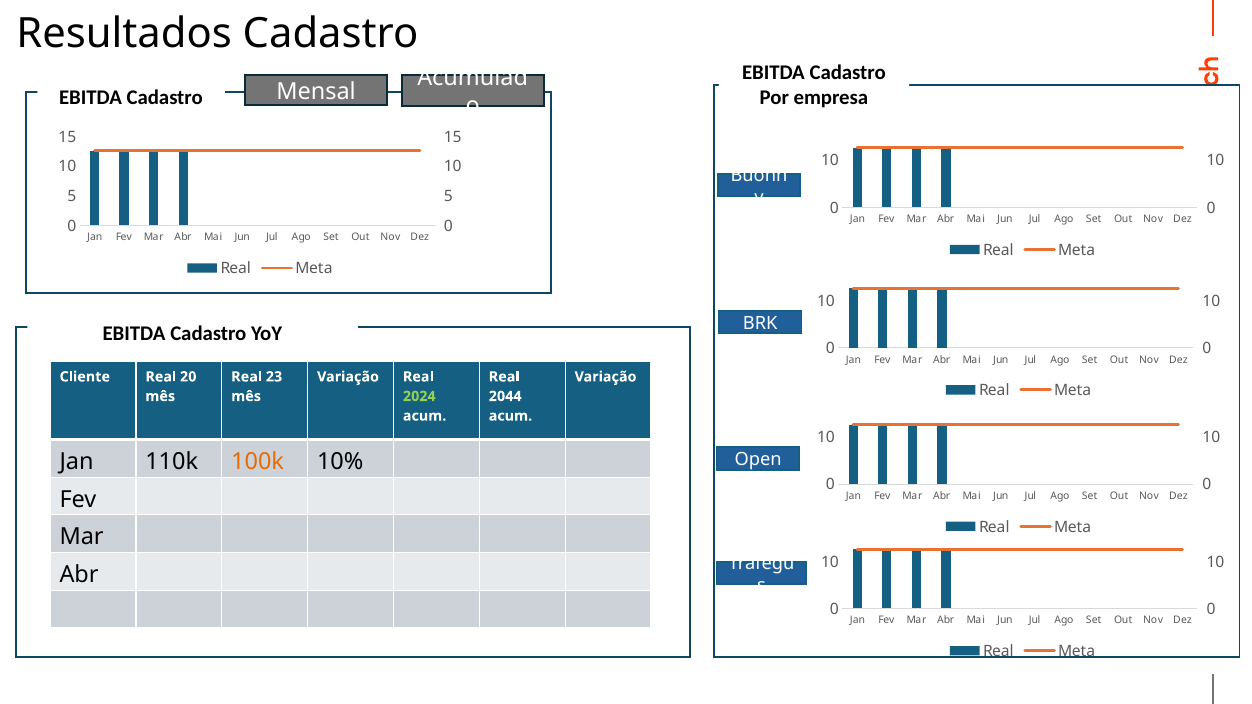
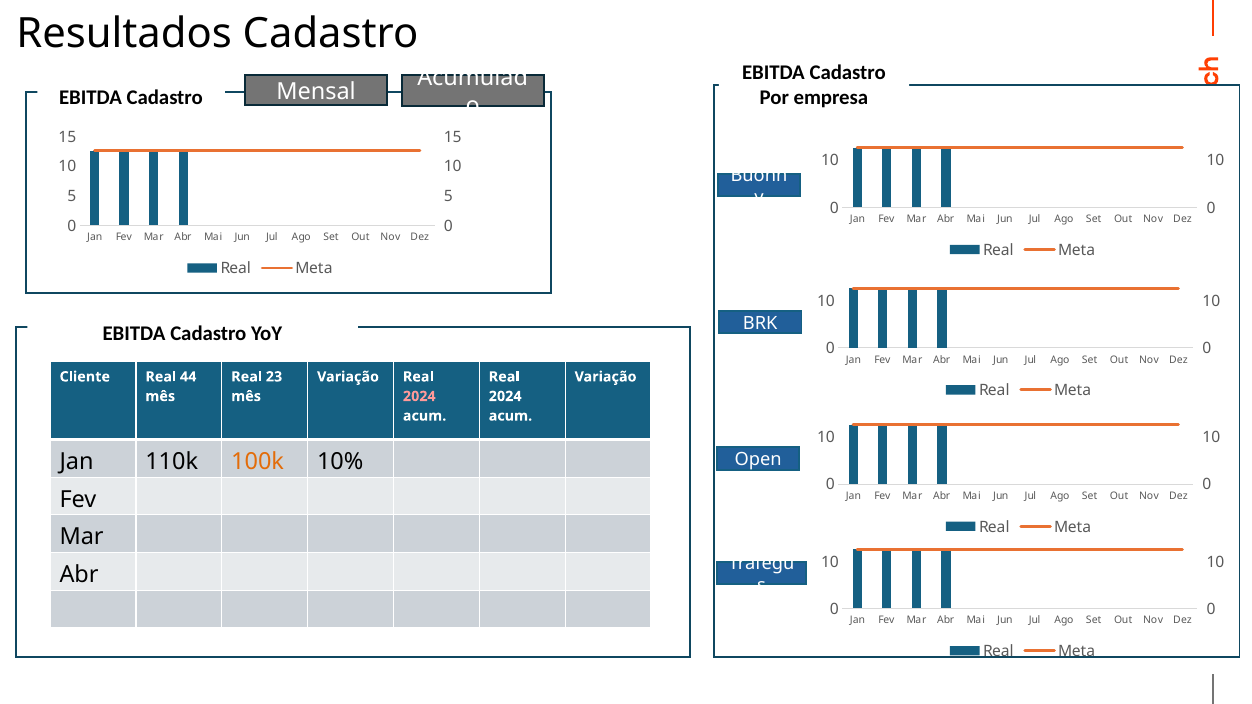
20: 20 -> 44
2024 at (419, 396) colour: light green -> pink
2044 at (505, 396): 2044 -> 2024
